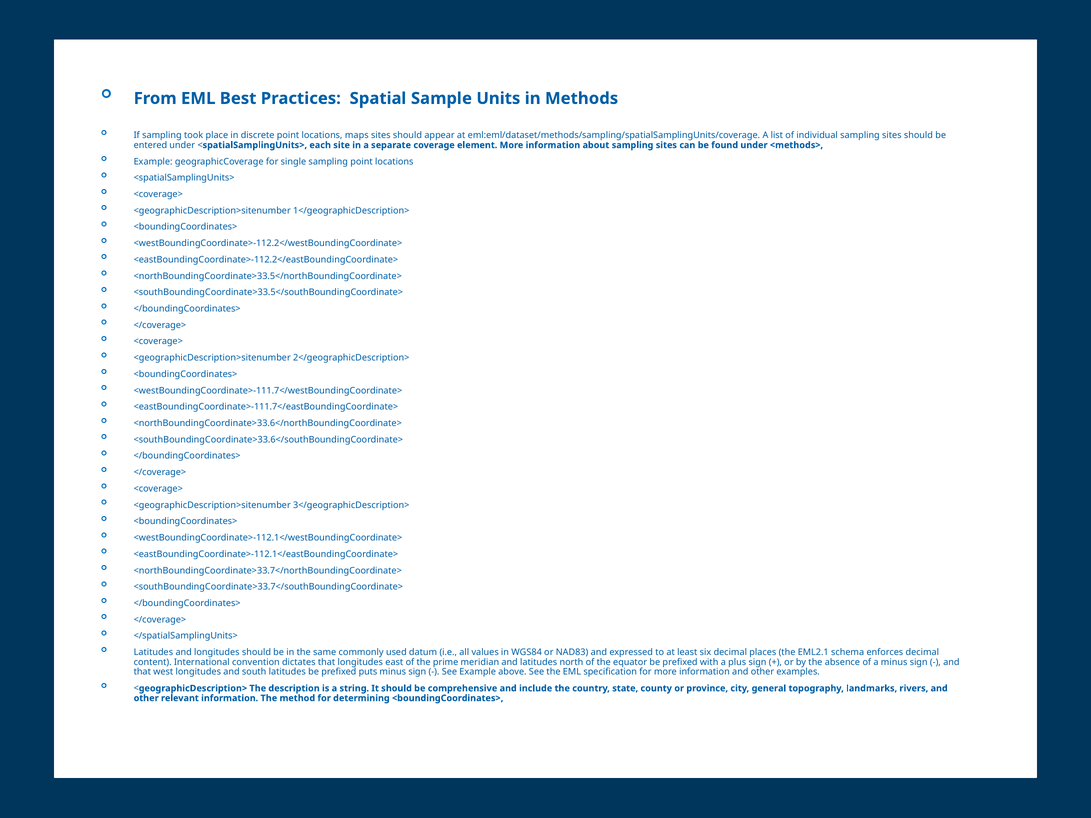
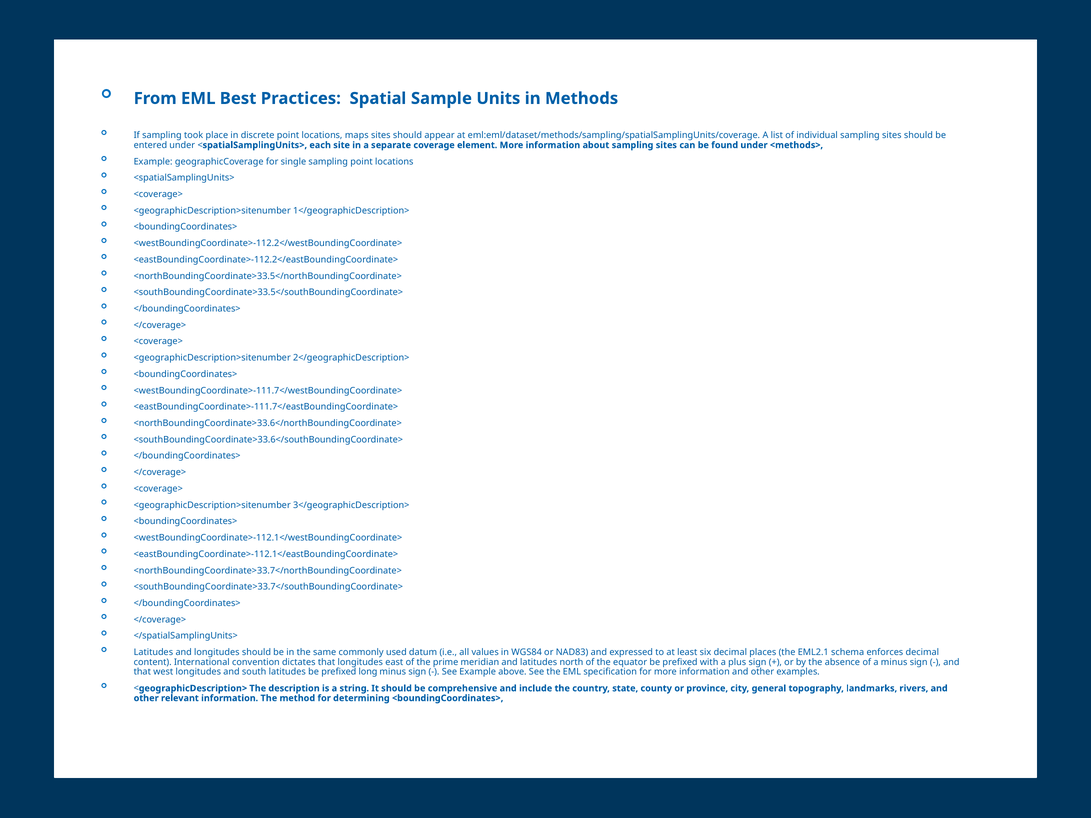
puts: puts -> long
